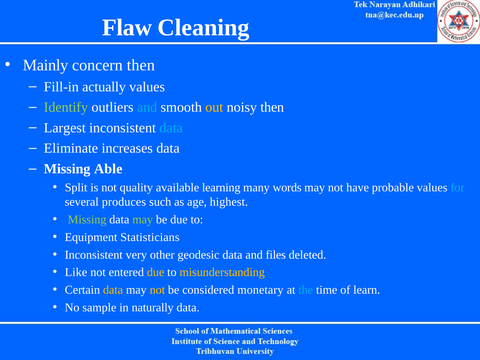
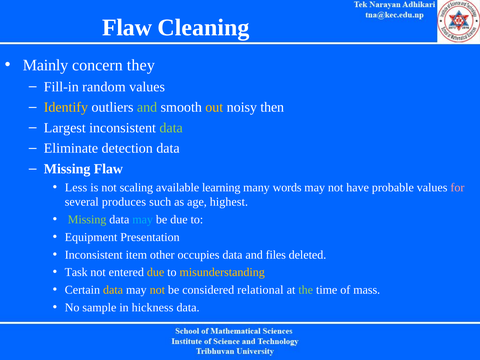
concern then: then -> they
actually: actually -> random
Identify colour: light green -> yellow
and at (147, 107) colour: light blue -> light green
data at (171, 128) colour: light blue -> light green
increases: increases -> detection
Missing Able: Able -> Flaw
Split: Split -> Less
quality: quality -> scaling
for colour: light blue -> pink
may at (143, 220) colour: light green -> light blue
Statisticians: Statisticians -> Presentation
very: very -> item
geodesic: geodesic -> occupies
Like: Like -> Task
monetary: monetary -> relational
the colour: light blue -> light green
learn: learn -> mass
naturally: naturally -> hickness
